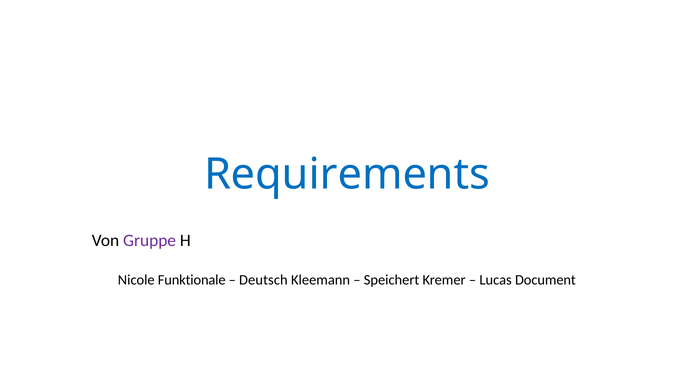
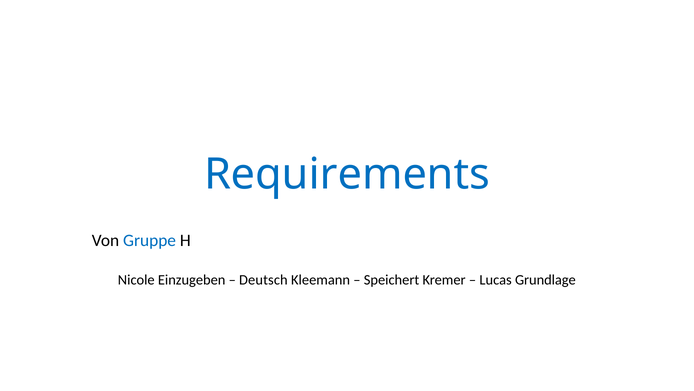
Gruppe colour: purple -> blue
Funktionale: Funktionale -> Einzugeben
Document: Document -> Grundlage
